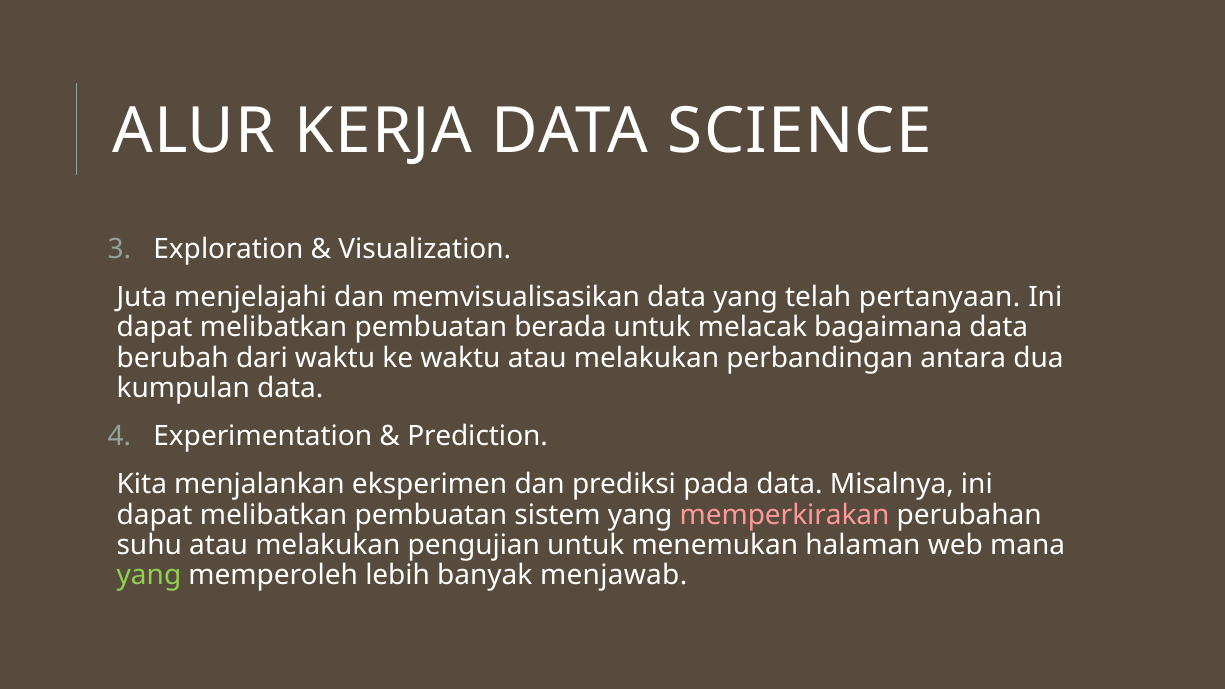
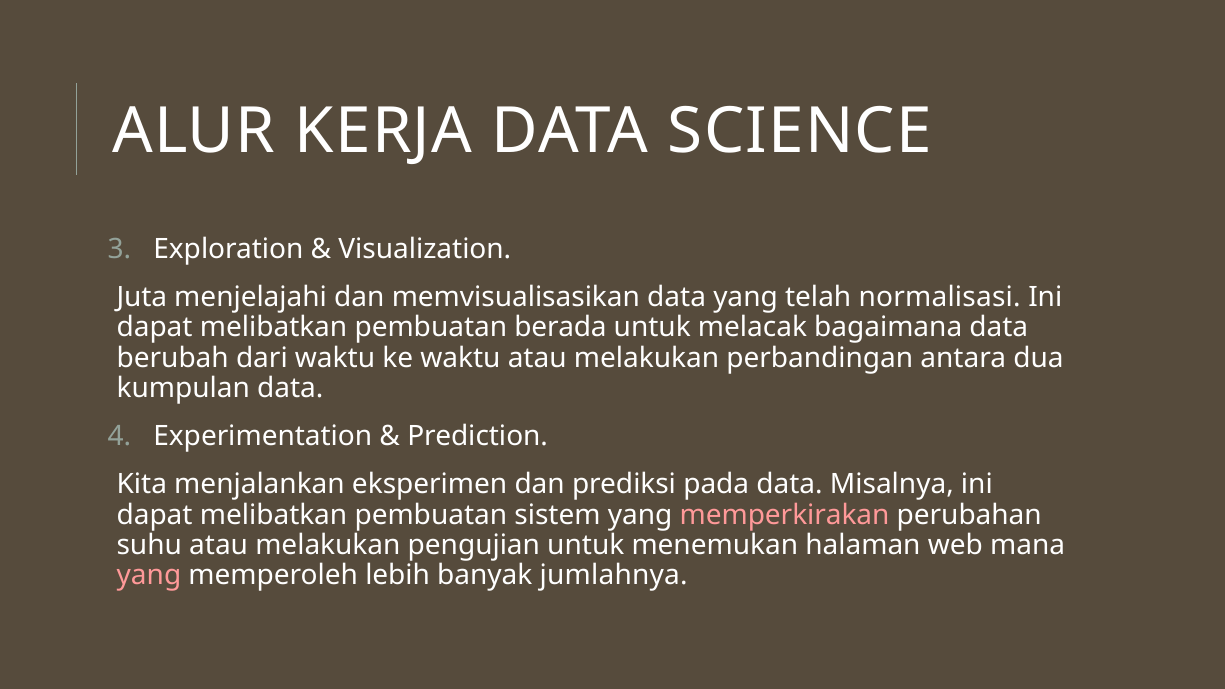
pertanyaan: pertanyaan -> normalisasi
yang at (149, 576) colour: light green -> pink
menjawab: menjawab -> jumlahnya
